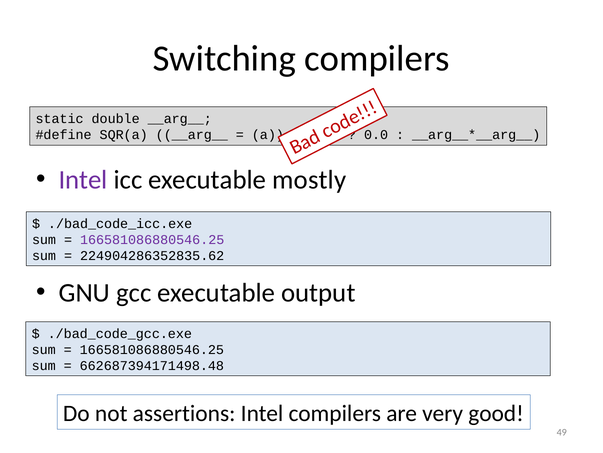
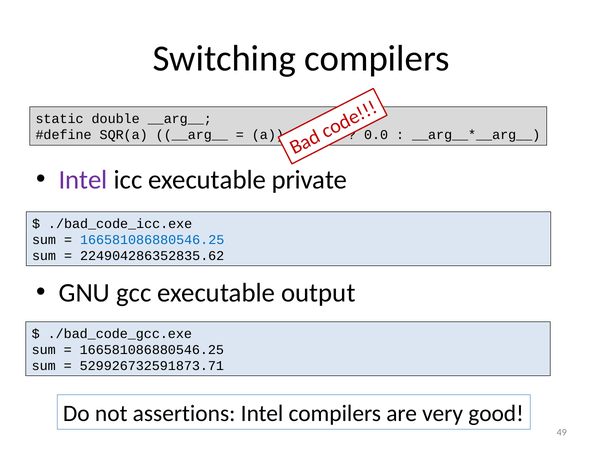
mostly: mostly -> private
166581086880546.25 at (152, 239) colour: purple -> blue
662687394171498.48: 662687394171498.48 -> 529926732591873.71
